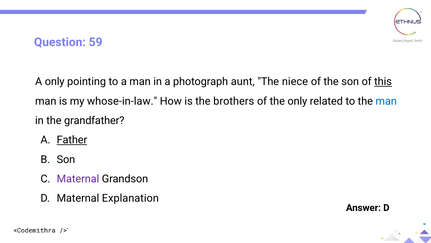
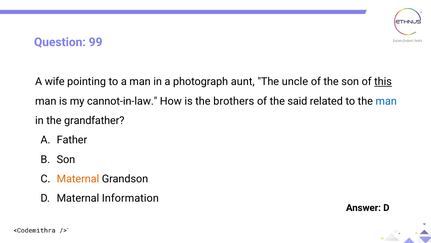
59: 59 -> 99
A only: only -> wife
niece: niece -> uncle
whose-in-law: whose-in-law -> cannot-in-law
the only: only -> said
Father underline: present -> none
Maternal at (78, 179) colour: purple -> orange
Explanation: Explanation -> Information
